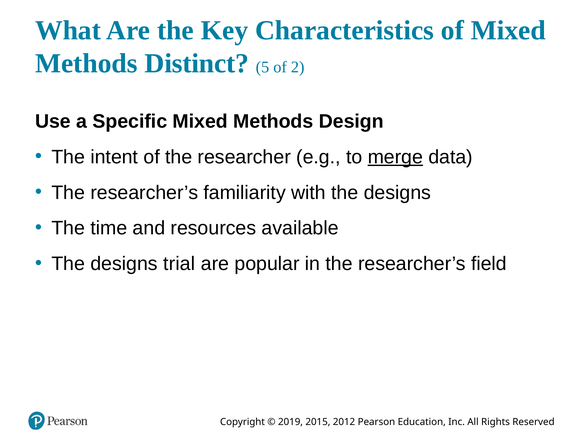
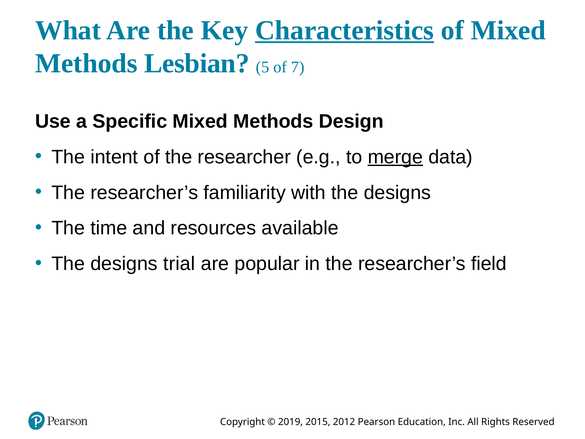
Characteristics underline: none -> present
Distinct: Distinct -> Lesbian
2: 2 -> 7
